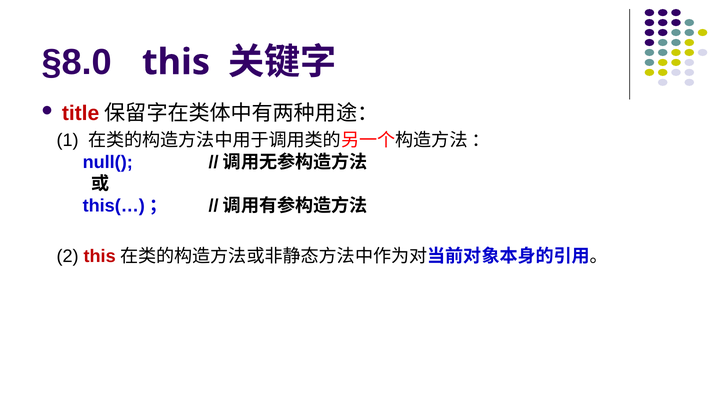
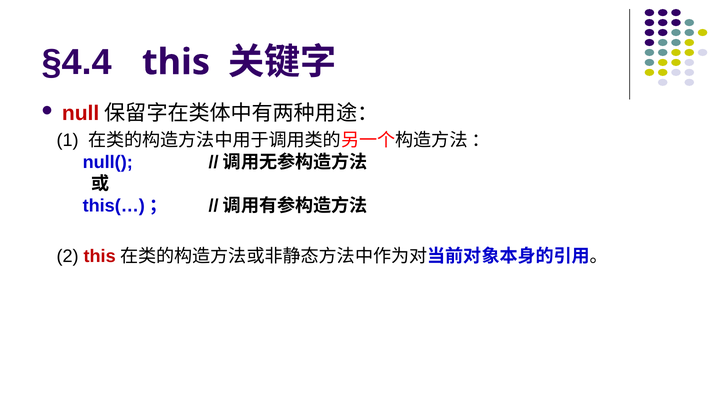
§8.0: §8.0 -> §4.4
title: title -> null
